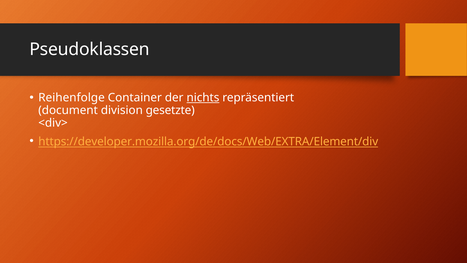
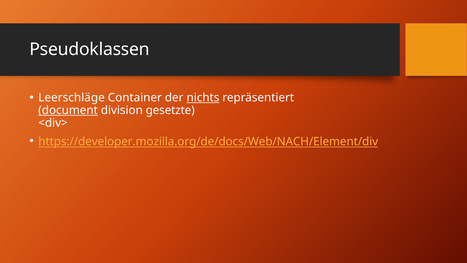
Reihenfolge: Reihenfolge -> Leerschläge
document underline: none -> present
https://developer.mozilla.org/de/docs/Web/EXTRA/Element/div: https://developer.mozilla.org/de/docs/Web/EXTRA/Element/div -> https://developer.mozilla.org/de/docs/Web/NACH/Element/div
